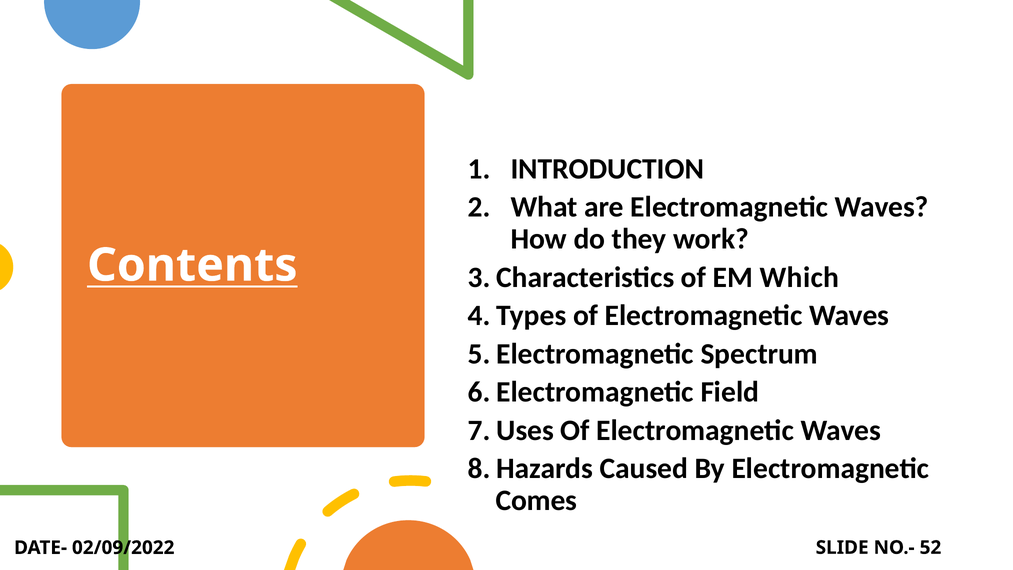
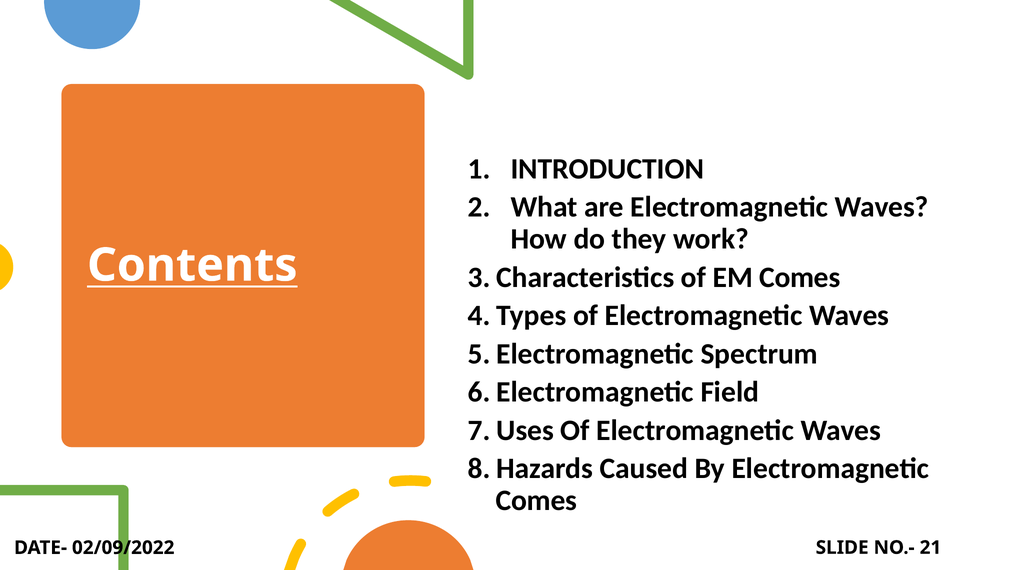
EM Which: Which -> Comes
52: 52 -> 21
